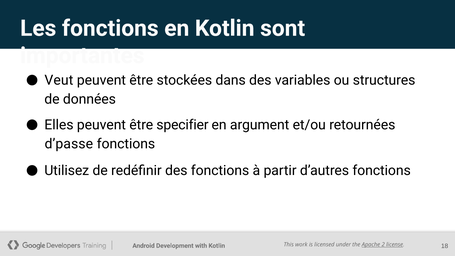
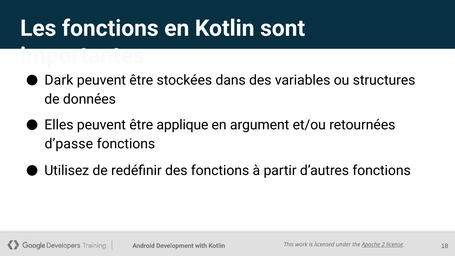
Veut: Veut -> Dark
specifier: specifier -> applique
